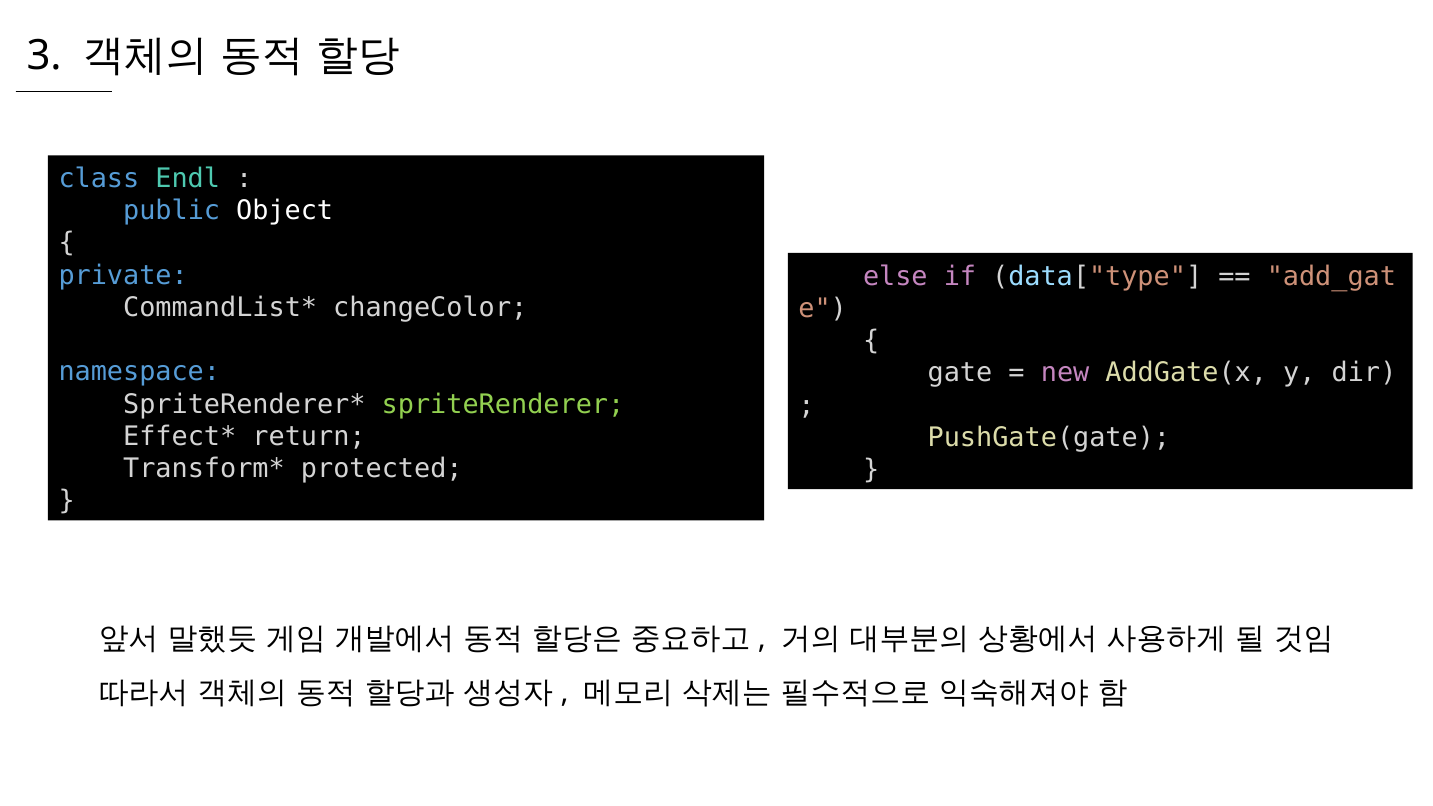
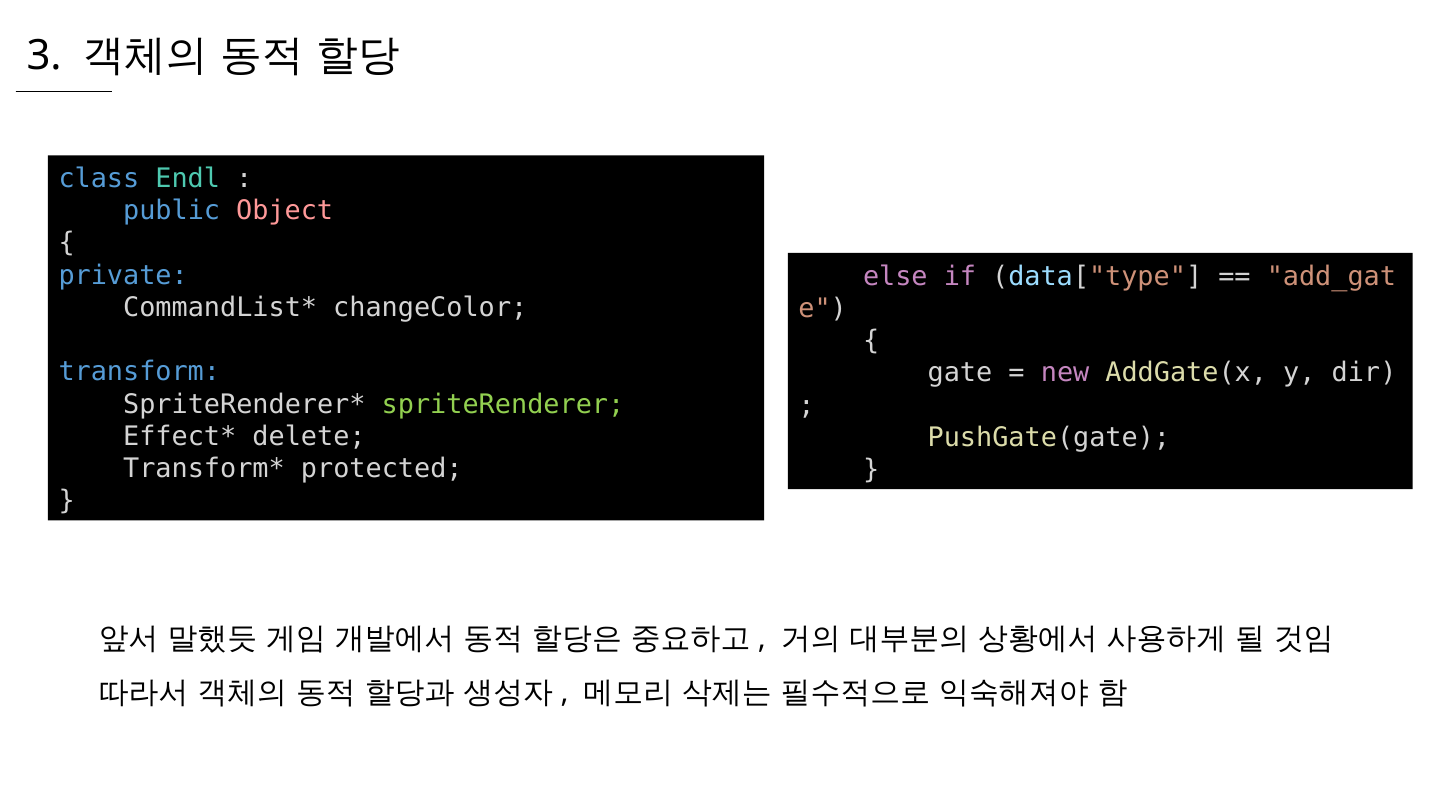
Object colour: white -> pink
namespace: namespace -> transform
return: return -> delete
